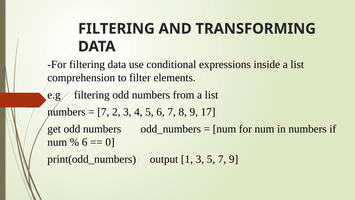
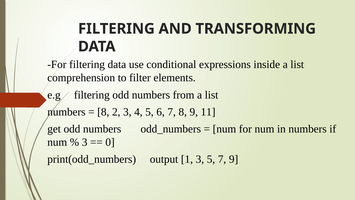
7 at (103, 112): 7 -> 8
17: 17 -> 11
6 at (85, 142): 6 -> 3
